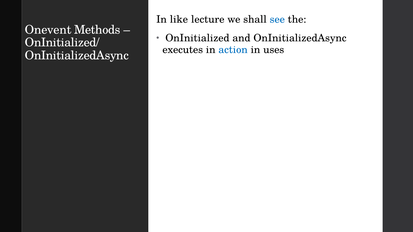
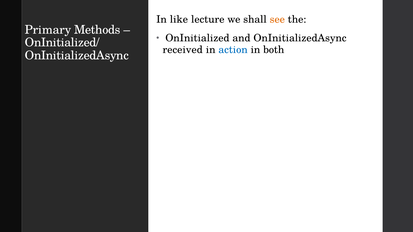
see colour: blue -> orange
Onevent: Onevent -> Primary
executes: executes -> received
uses: uses -> both
